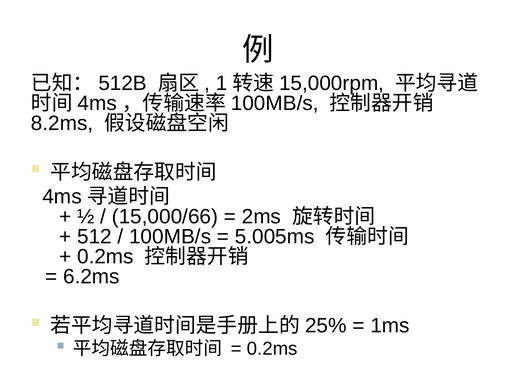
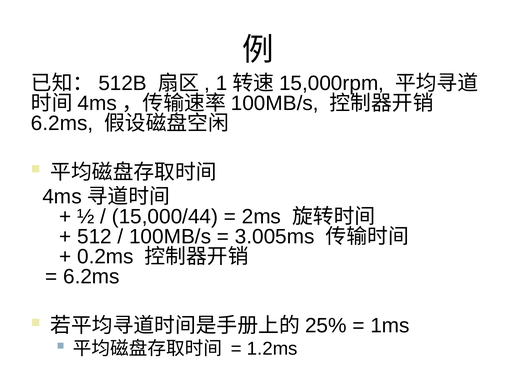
8.2ms at (62, 123): 8.2ms -> 6.2ms
15,000/66: 15,000/66 -> 15,000/44
5.005ms: 5.005ms -> 3.005ms
0.2ms at (272, 349): 0.2ms -> 1.2ms
